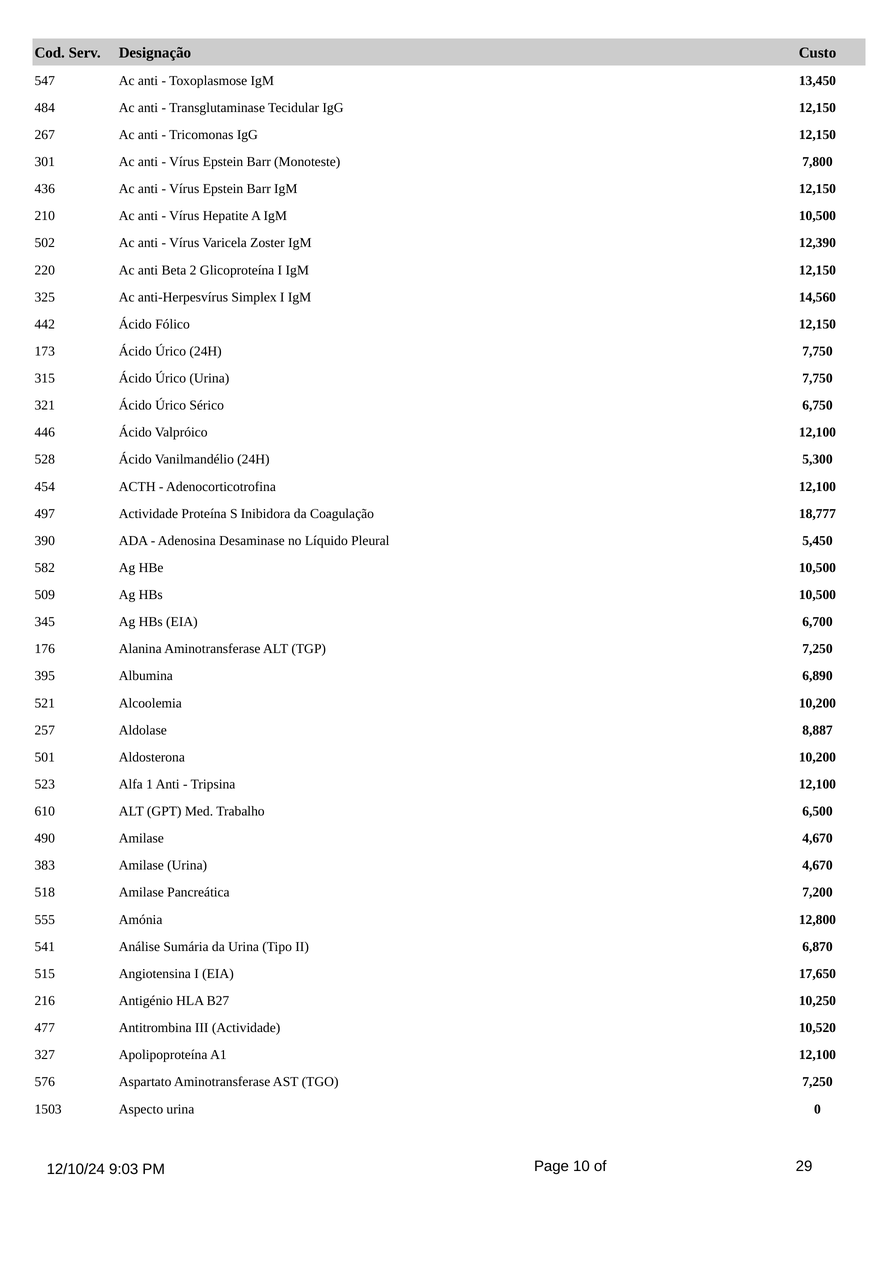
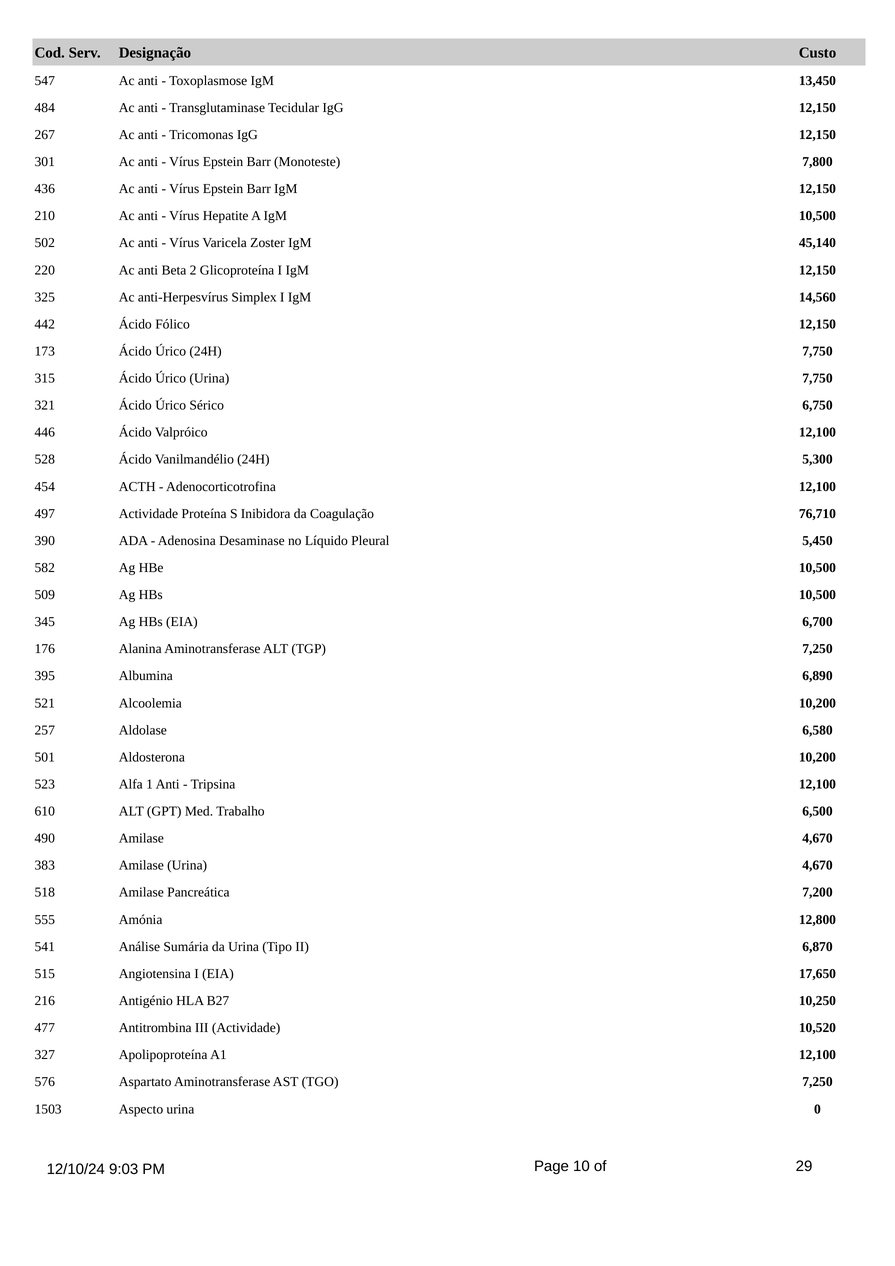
12,390: 12,390 -> 45,140
18,777: 18,777 -> 76,710
8,887: 8,887 -> 6,580
